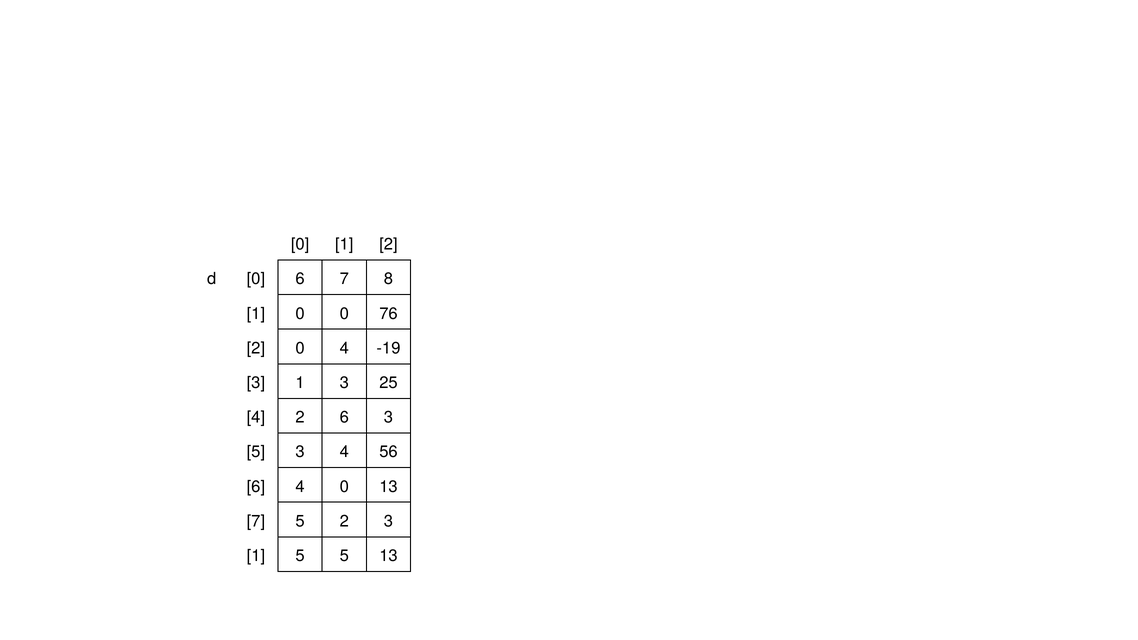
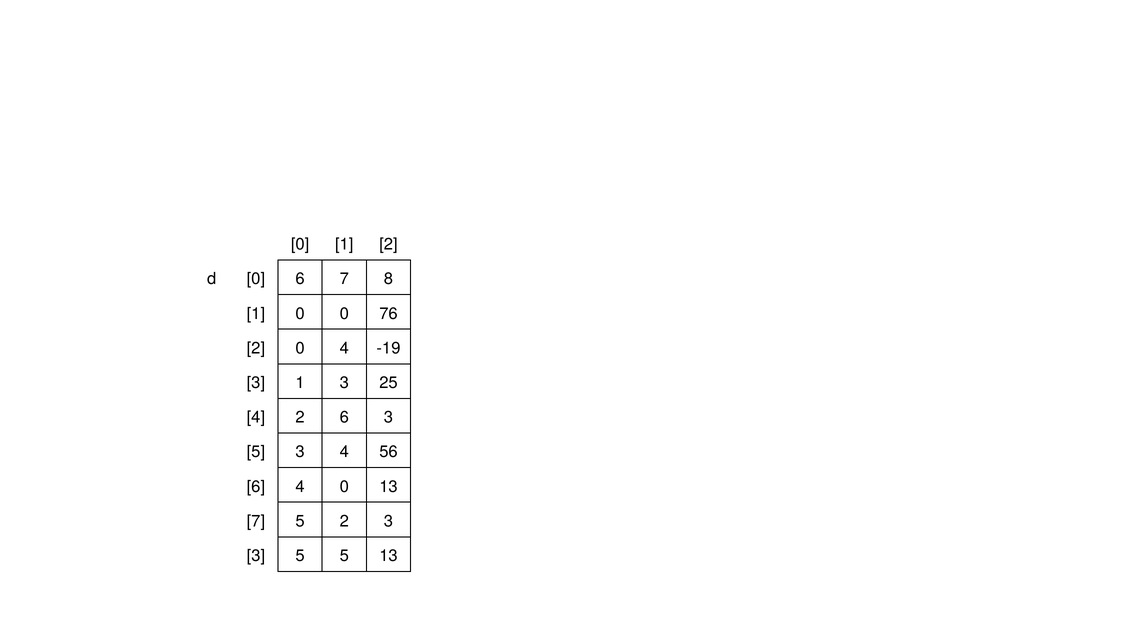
1 at (256, 556): 1 -> 3
